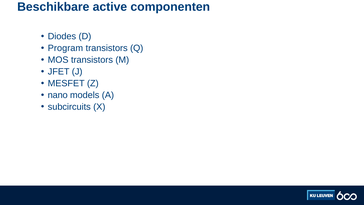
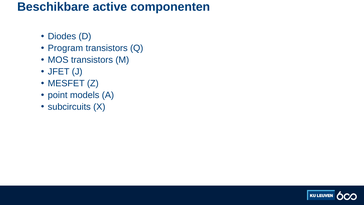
nano: nano -> point
